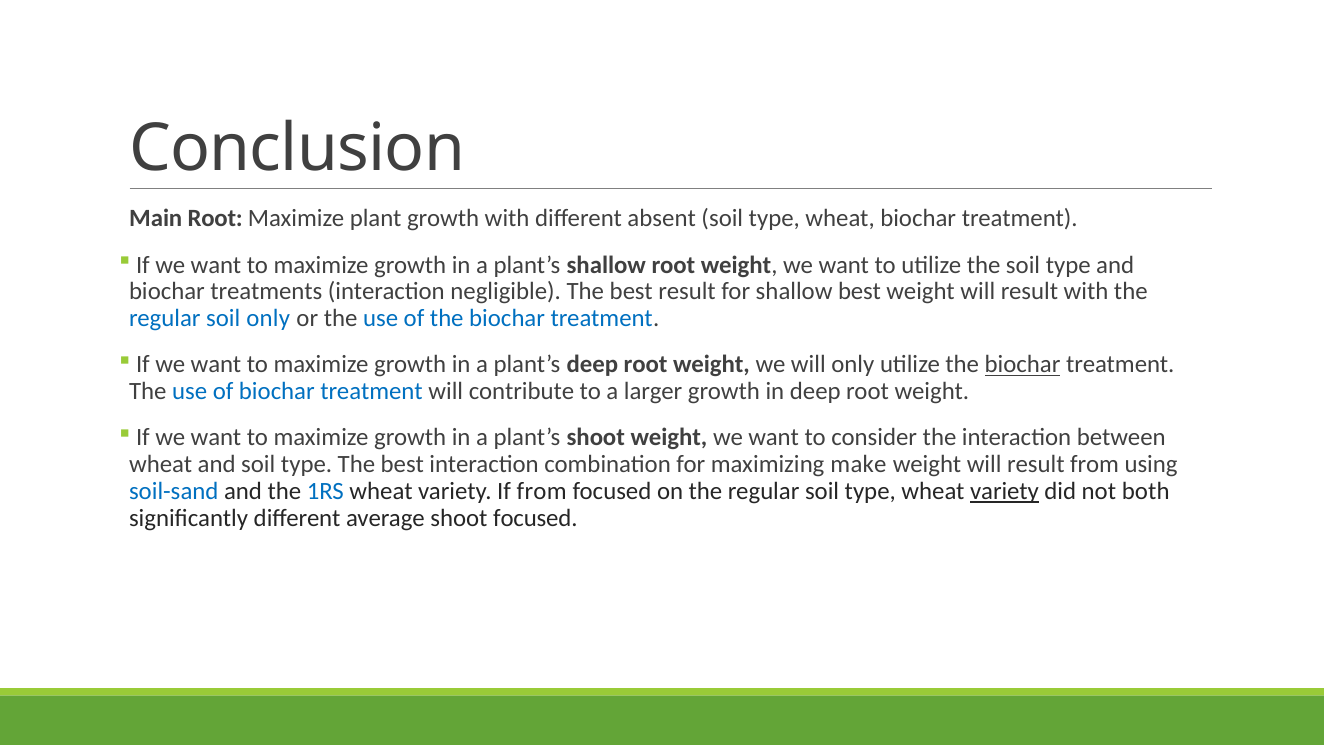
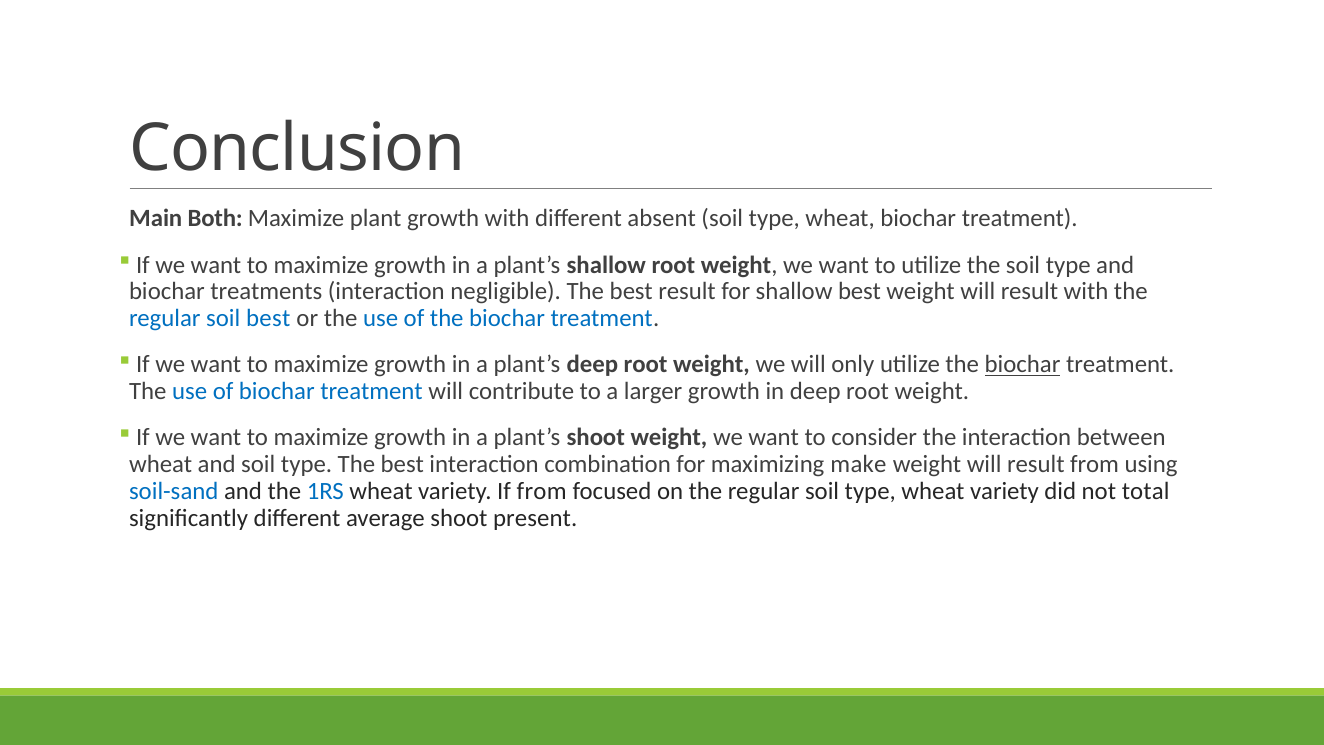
Main Root: Root -> Both
soil only: only -> best
variety at (1005, 491) underline: present -> none
both: both -> total
shoot focused: focused -> present
